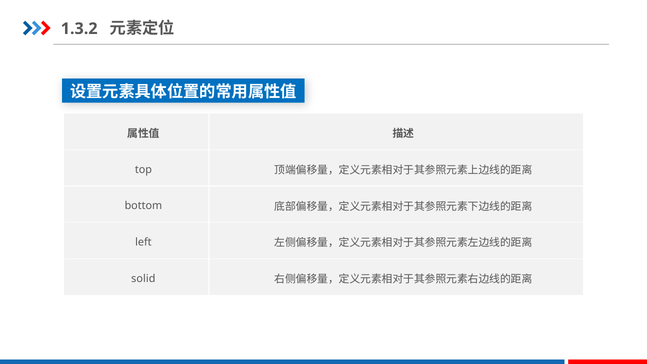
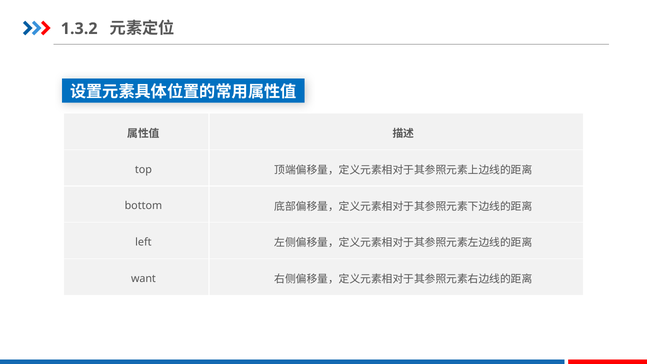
solid: solid -> want
